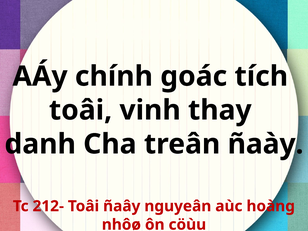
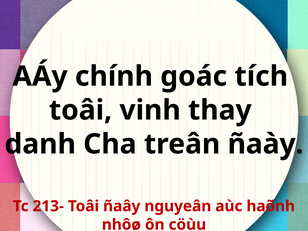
212-: 212- -> 213-
hoàng: hoàng -> haõnh
